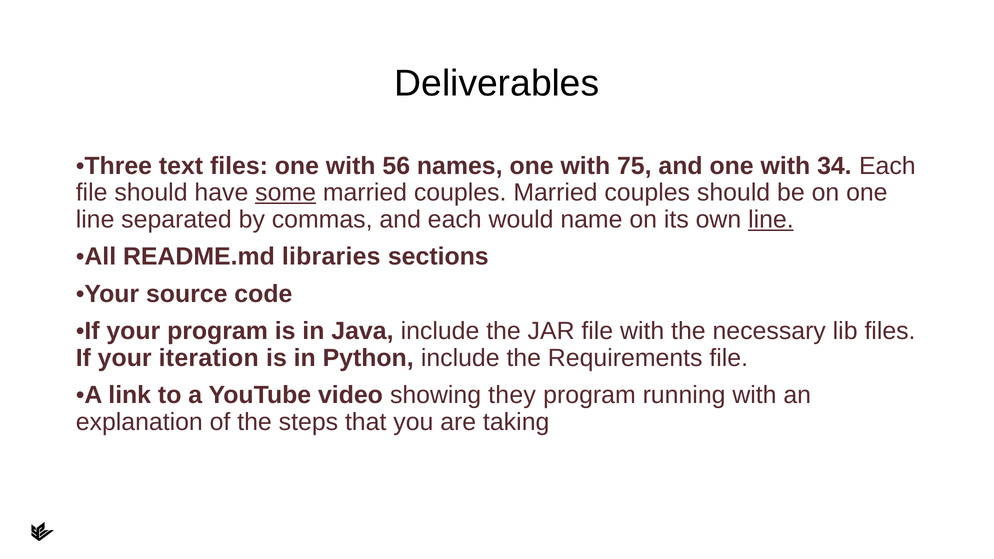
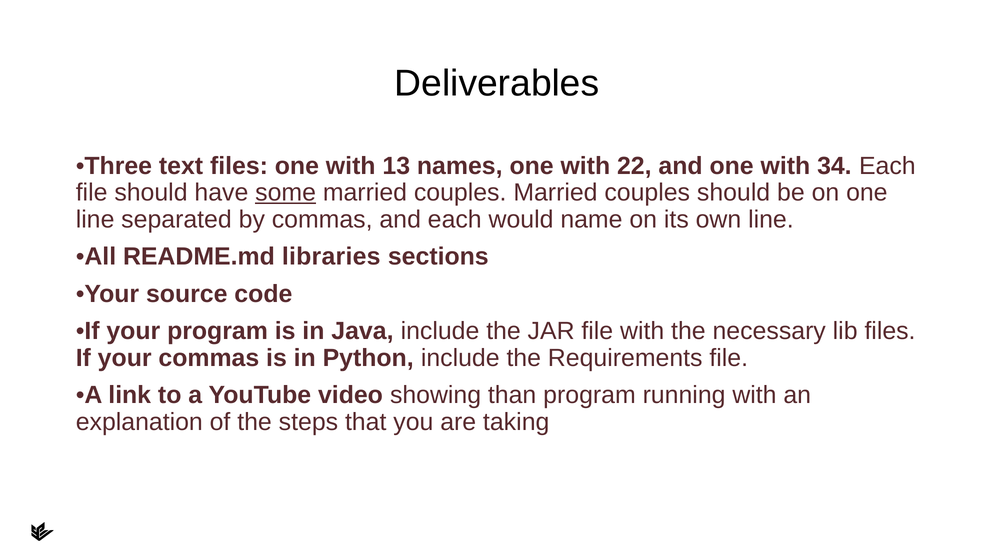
56: 56 -> 13
75: 75 -> 22
line at (771, 219) underline: present -> none
your iteration: iteration -> commas
they: they -> than
